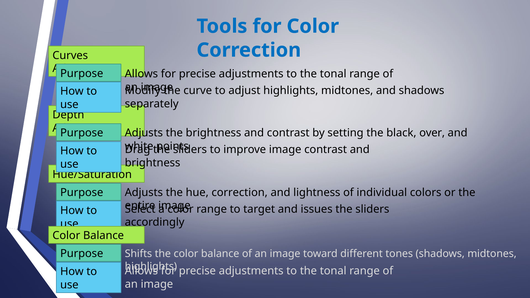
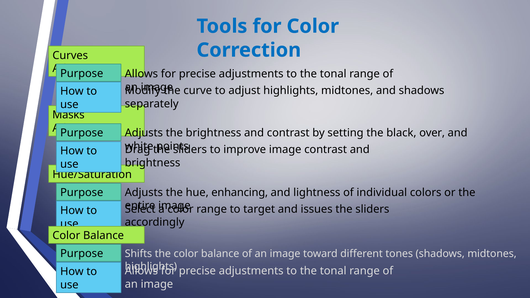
Depth: Depth -> Masks
hue correction: correction -> enhancing
